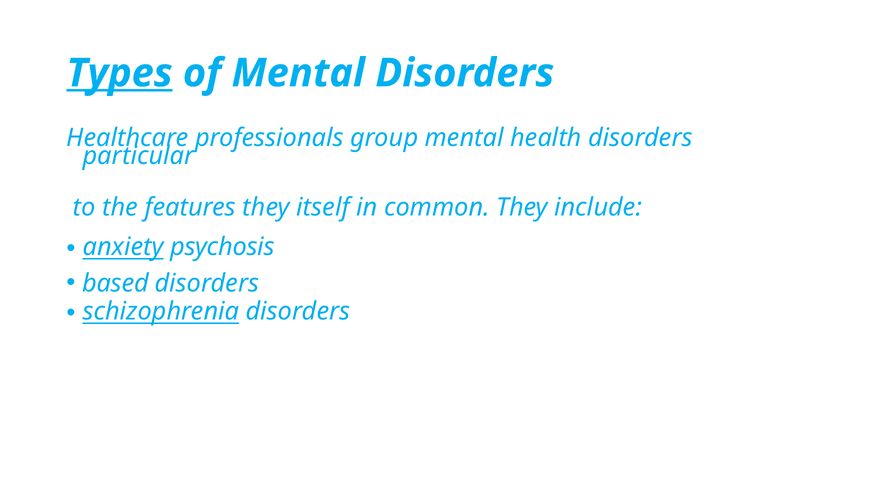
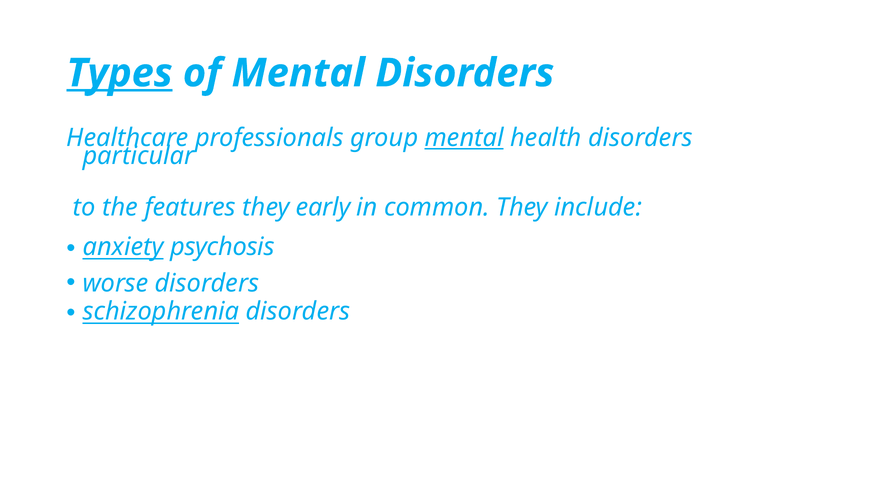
mental at (464, 138) underline: none -> present
itself: itself -> early
based: based -> worse
